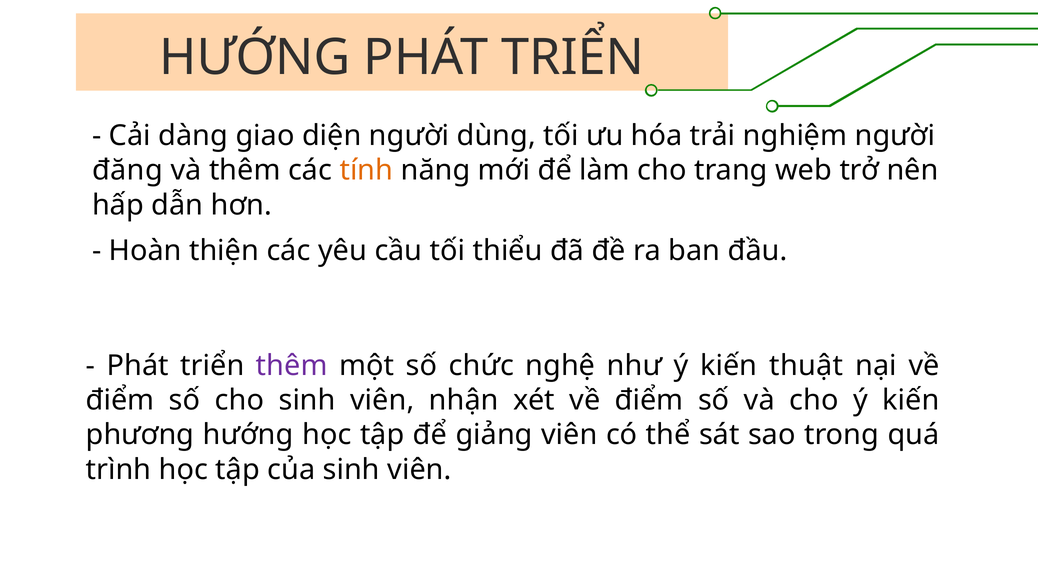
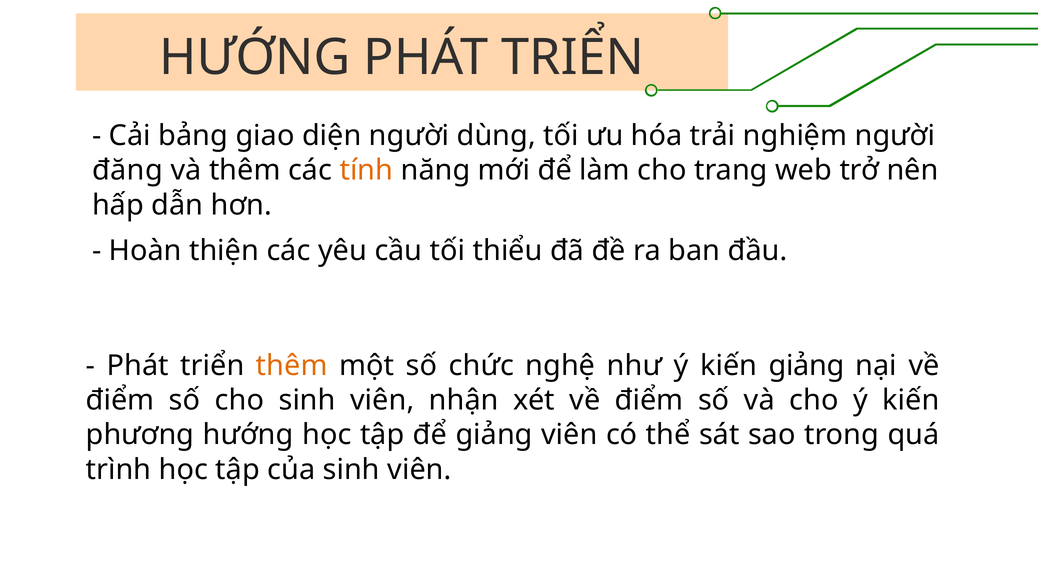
dàng: dàng -> bảng
thêm at (292, 366) colour: purple -> orange
kiến thuật: thuật -> giảng
